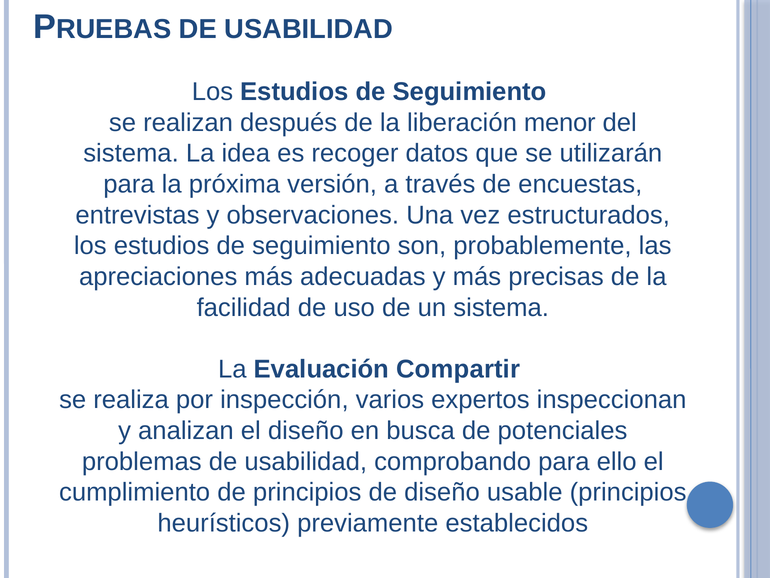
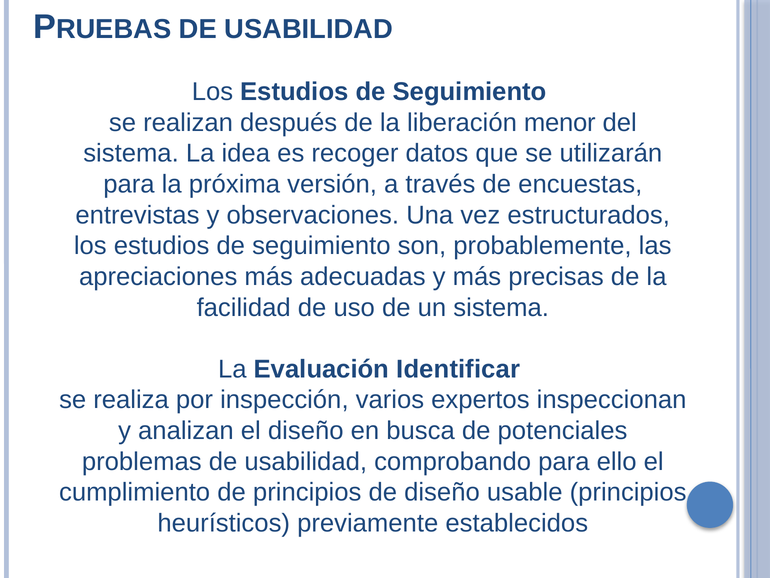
Compartir: Compartir -> Identificar
